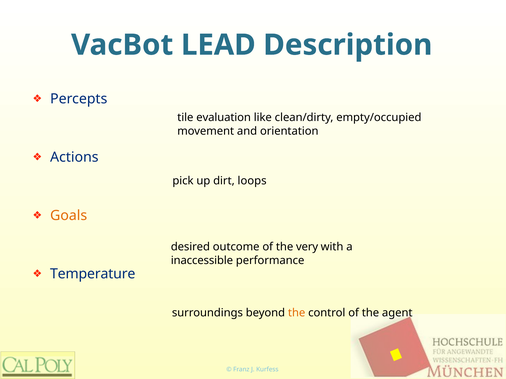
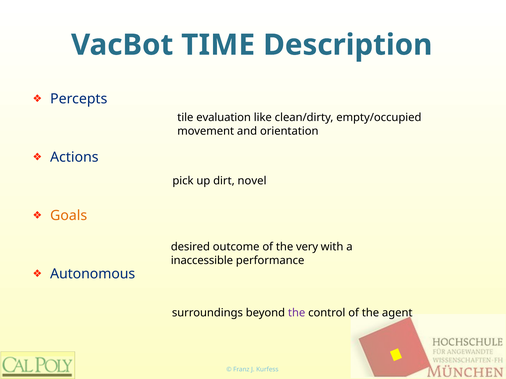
LEAD: LEAD -> TIME
loops: loops -> novel
Temperature: Temperature -> Autonomous
the at (297, 313) colour: orange -> purple
